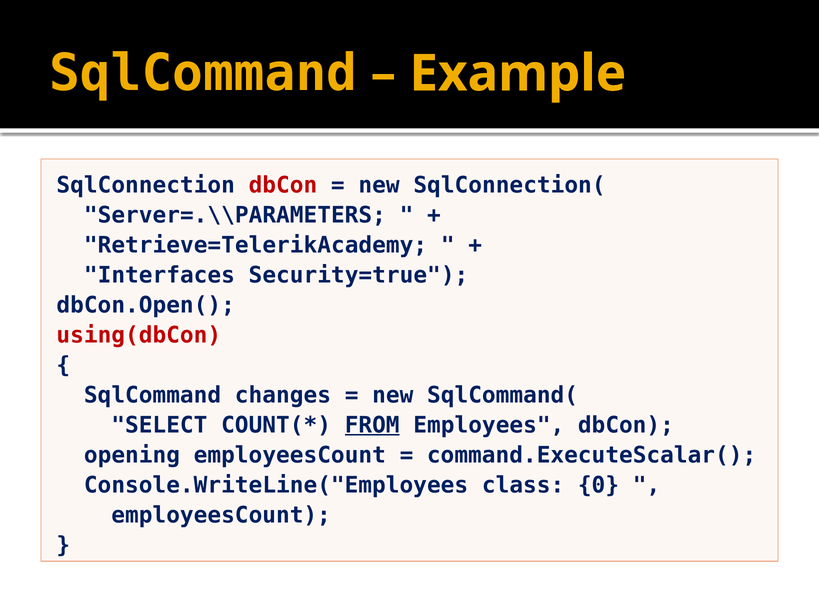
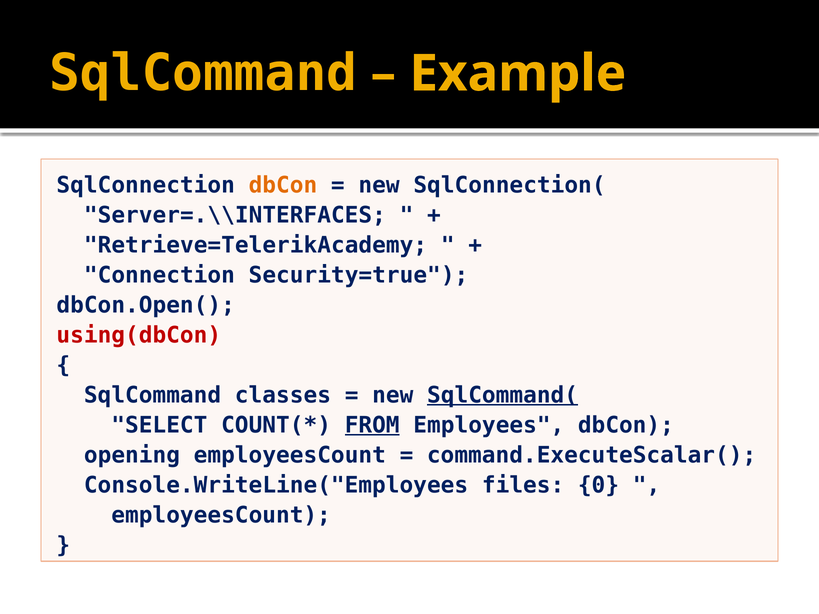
dbCon at (283, 185) colour: red -> orange
Server=.\\PARAMETERS: Server=.\\PARAMETERS -> Server=.\\INTERFACES
Interfaces: Interfaces -> Connection
changes: changes -> classes
SqlCommand( underline: none -> present
class: class -> files
